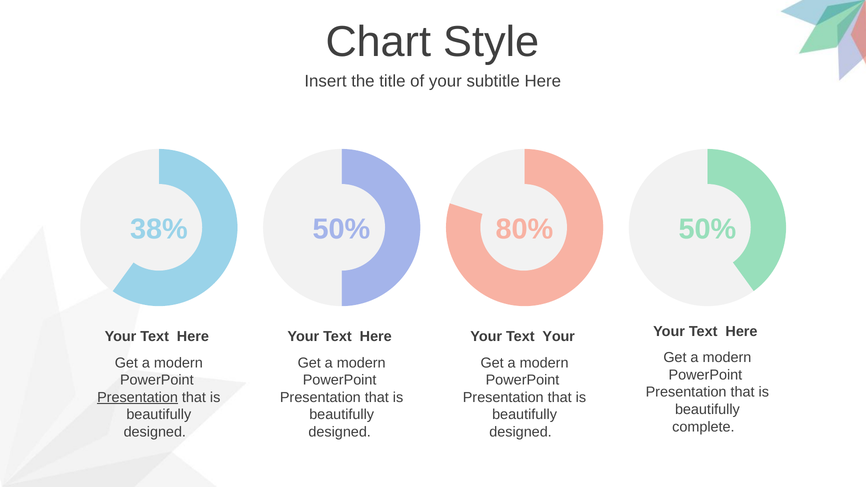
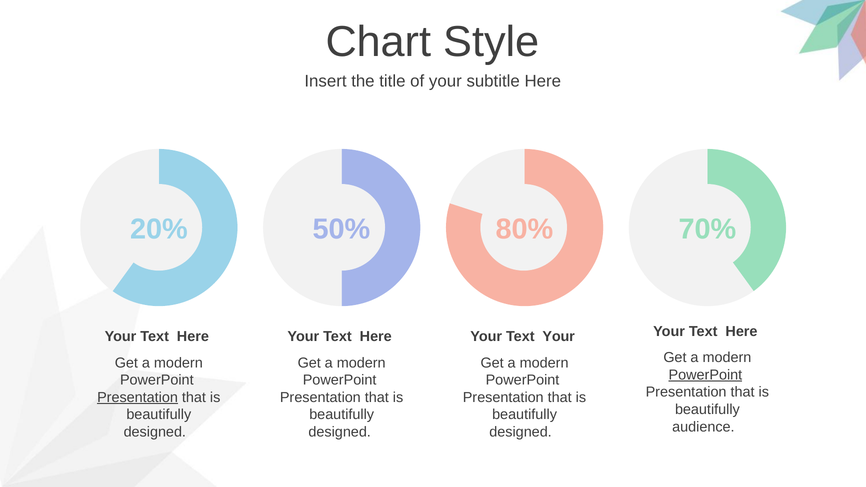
38%: 38% -> 20%
50% at (707, 229): 50% -> 70%
PowerPoint at (705, 375) underline: none -> present
complete: complete -> audience
